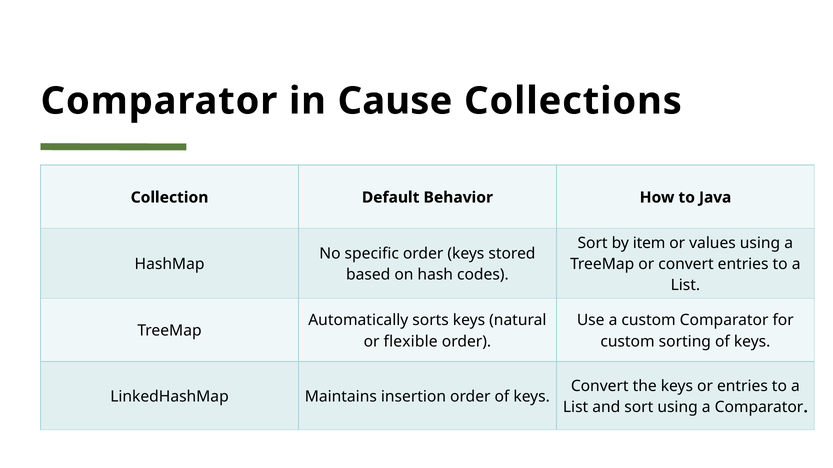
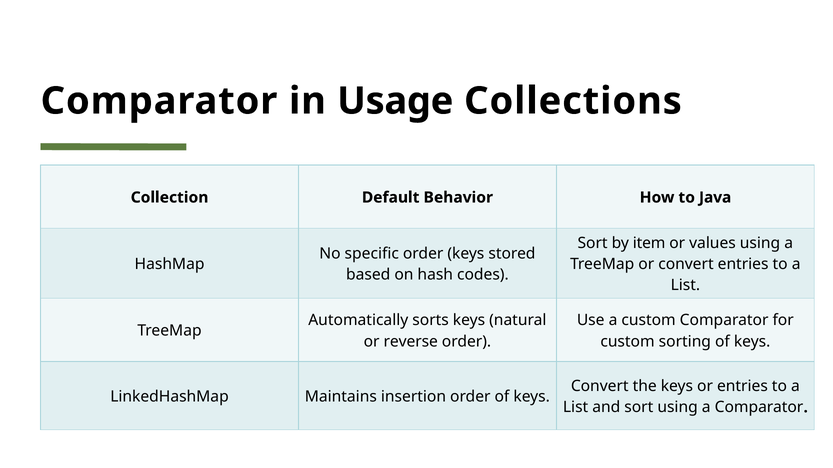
Cause: Cause -> Usage
flexible: flexible -> reverse
